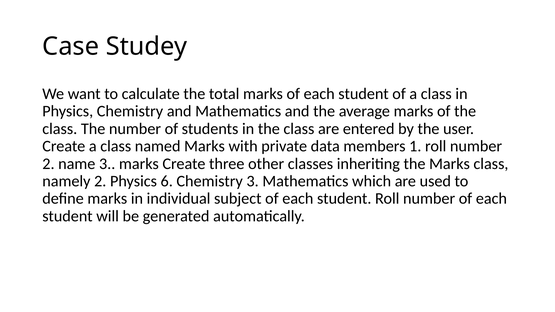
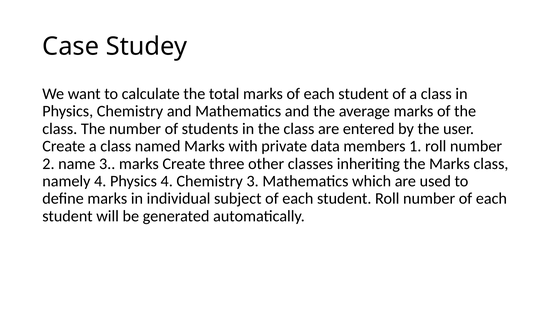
namely 2: 2 -> 4
Physics 6: 6 -> 4
